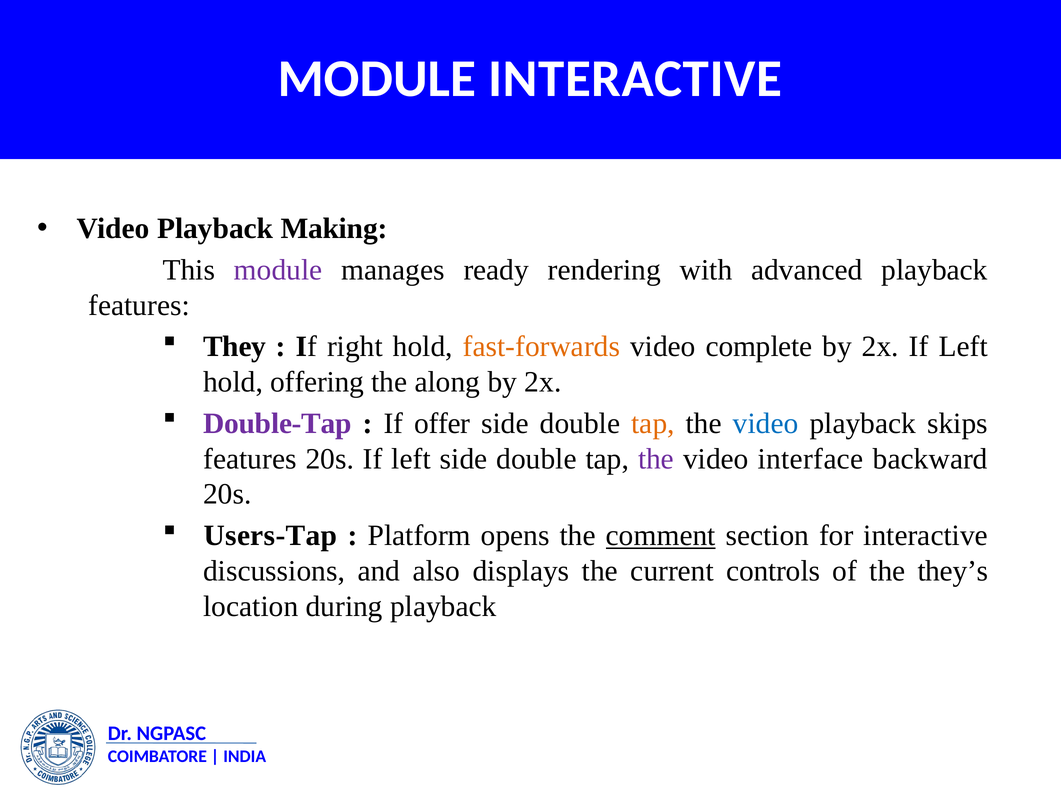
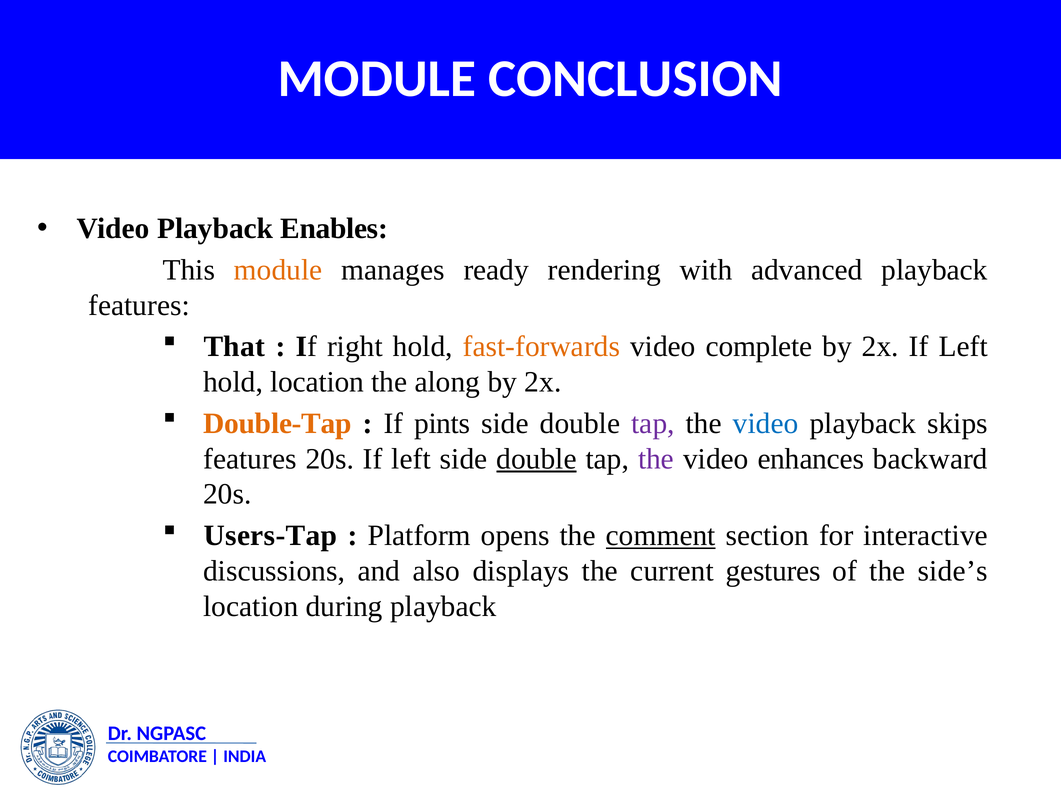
MODULE INTERACTIVE: INTERACTIVE -> CONCLUSION
Making: Making -> Enables
module at (278, 270) colour: purple -> orange
They: They -> That
hold offering: offering -> location
Double-Tap colour: purple -> orange
offer: offer -> pints
tap at (653, 423) colour: orange -> purple
double at (536, 459) underline: none -> present
interface: interface -> enhances
controls: controls -> gestures
they’s: they’s -> side’s
